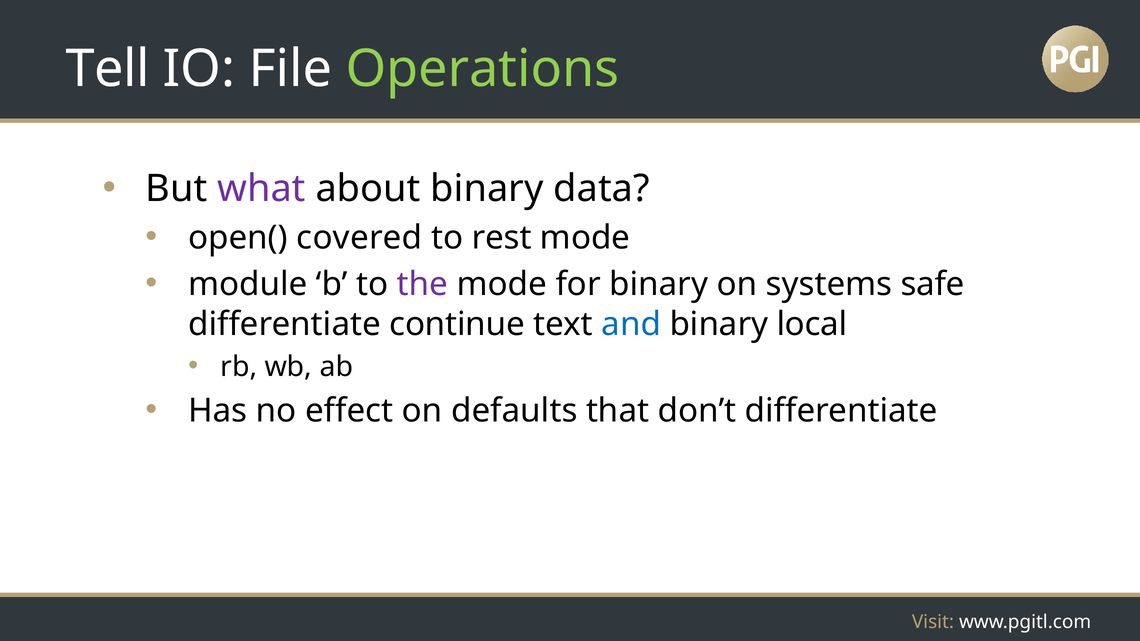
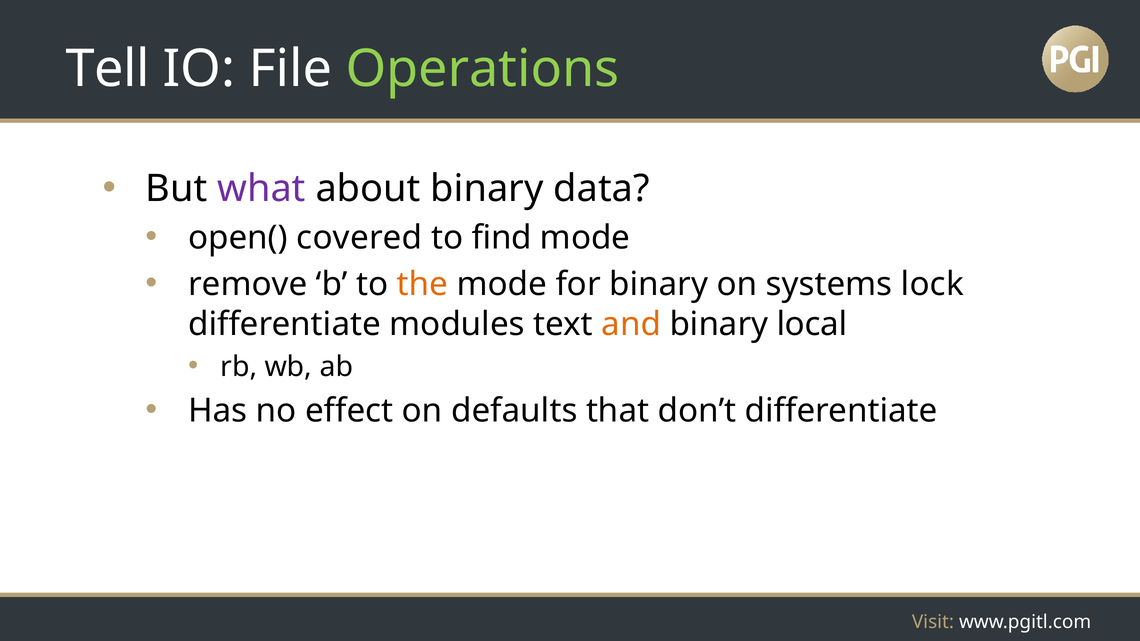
rest: rest -> find
module: module -> remove
the colour: purple -> orange
safe: safe -> lock
continue: continue -> modules
and colour: blue -> orange
